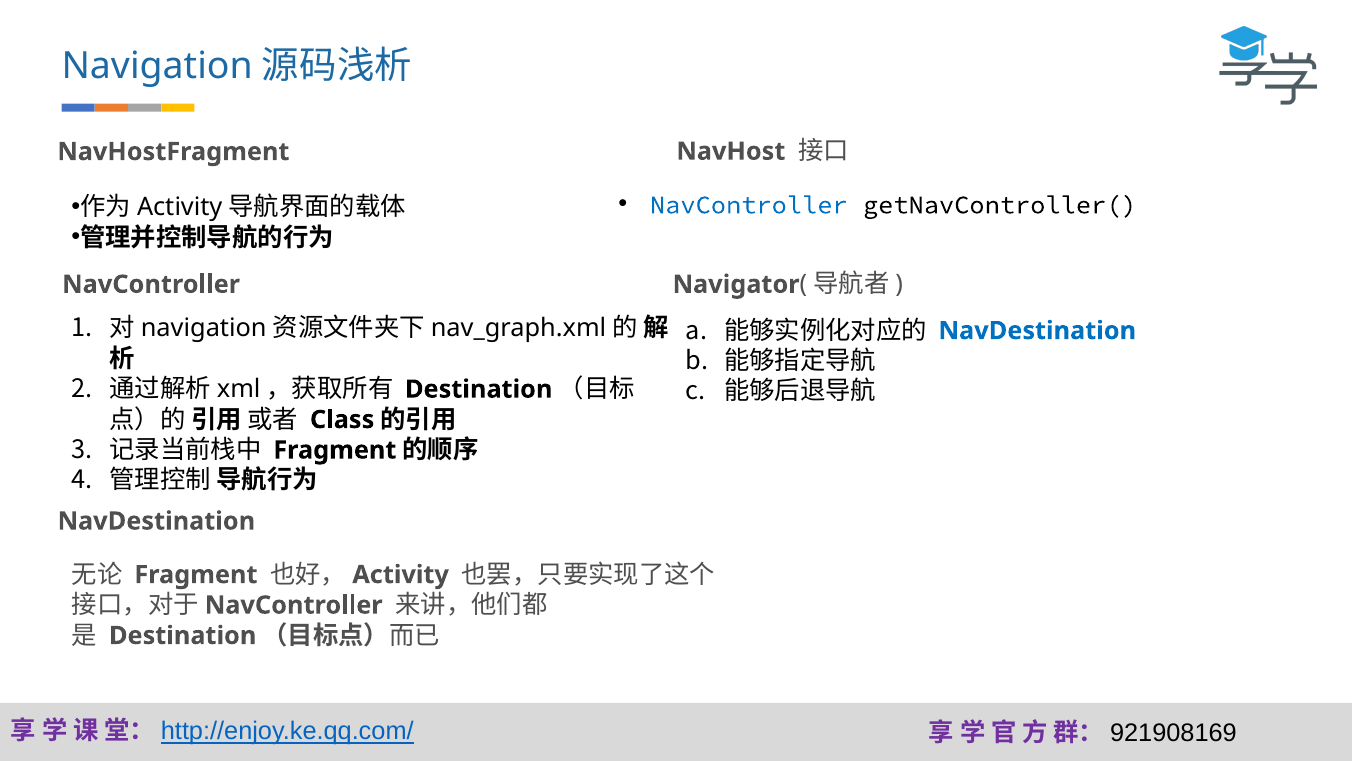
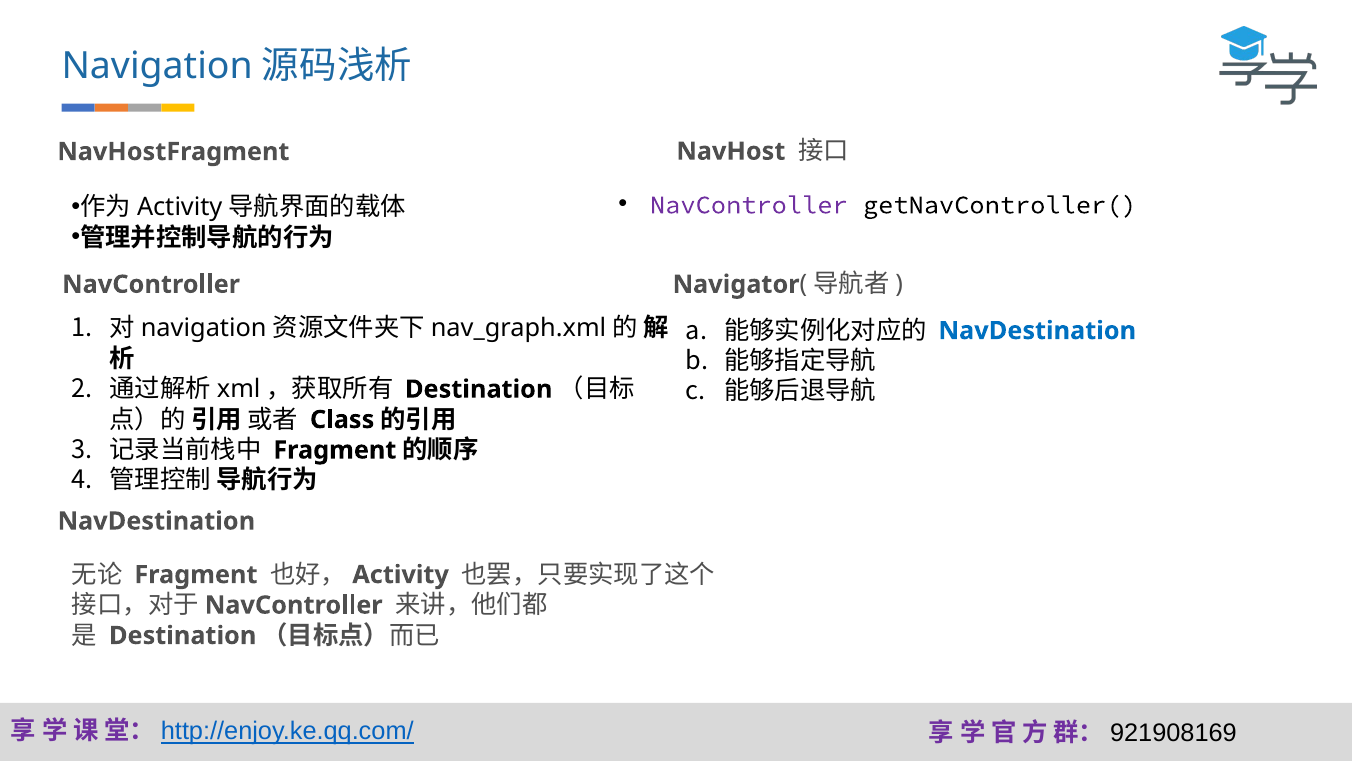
NavController at (749, 205) colour: blue -> purple
